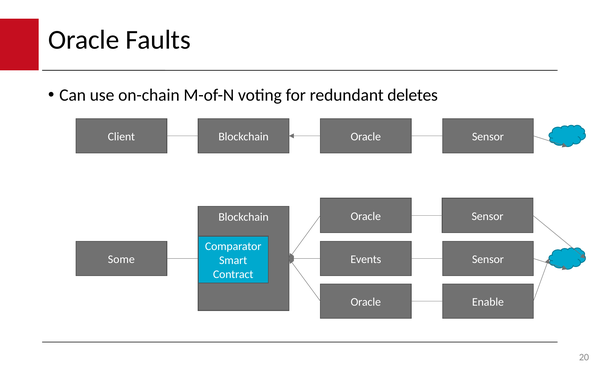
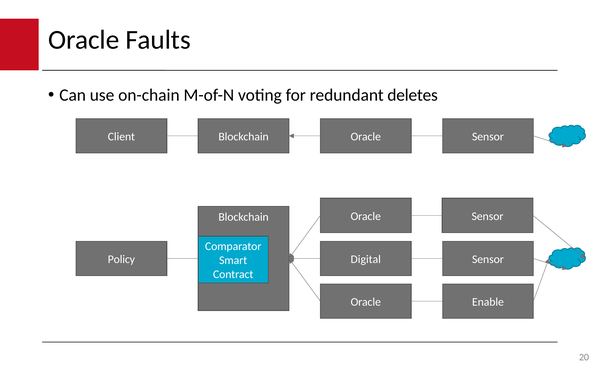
Some: Some -> Policy
Events: Events -> Digital
